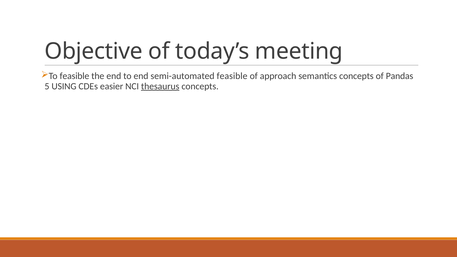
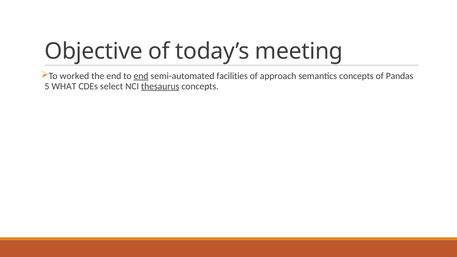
To feasible: feasible -> worked
end at (141, 76) underline: none -> present
semi-automated feasible: feasible -> facilities
USING: USING -> WHAT
easier: easier -> select
